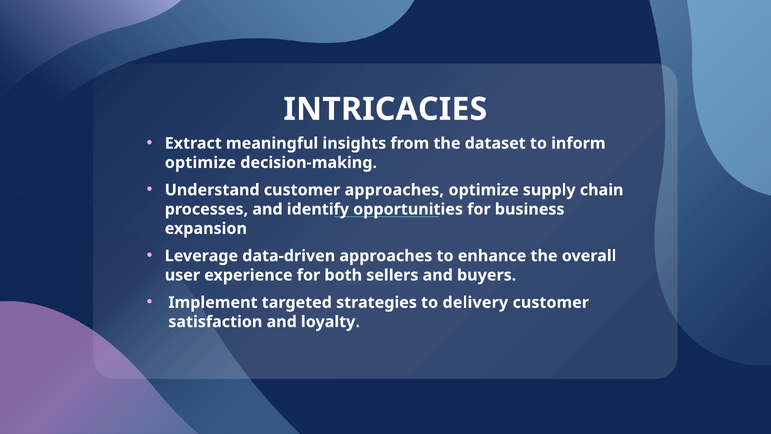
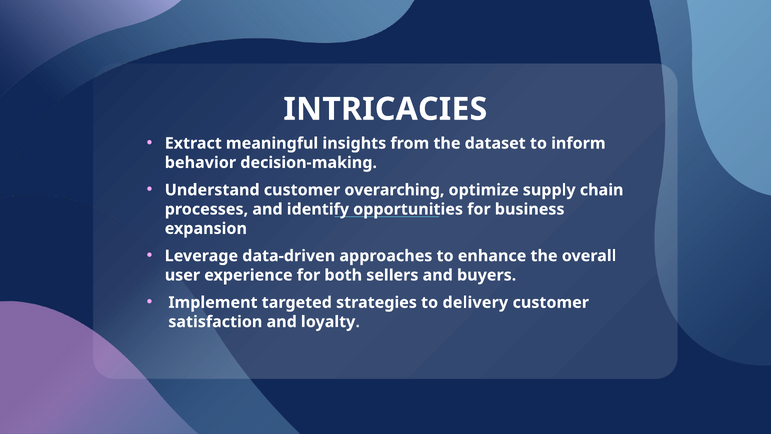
optimize at (200, 163): optimize -> behavior
customer approaches: approaches -> overarching
